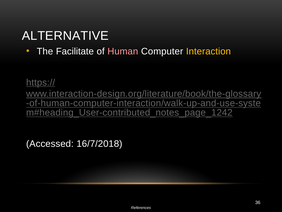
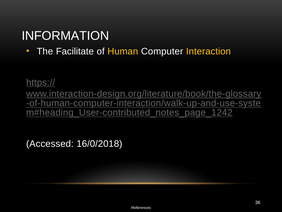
ALTERNATIVE: ALTERNATIVE -> INFORMATION
Human colour: pink -> yellow
16/7/2018: 16/7/2018 -> 16/0/2018
